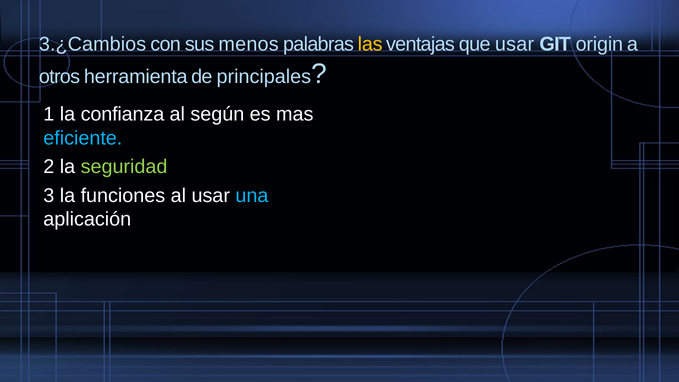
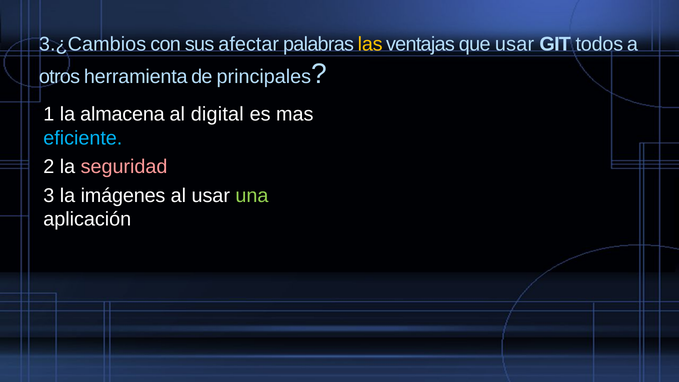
menos: menos -> afectar
origin: origin -> todos
confianza: confianza -> almacena
según: según -> digital
seguridad colour: light green -> pink
funciones: funciones -> imágenes
una colour: light blue -> light green
